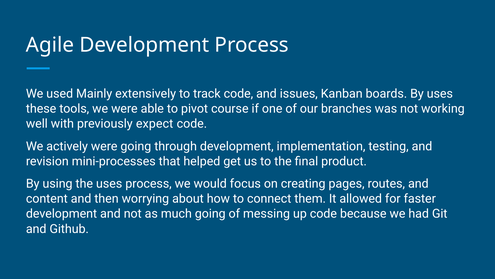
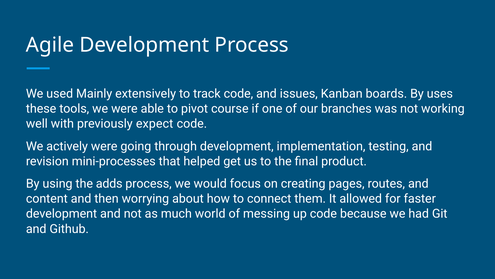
the uses: uses -> adds
much going: going -> world
